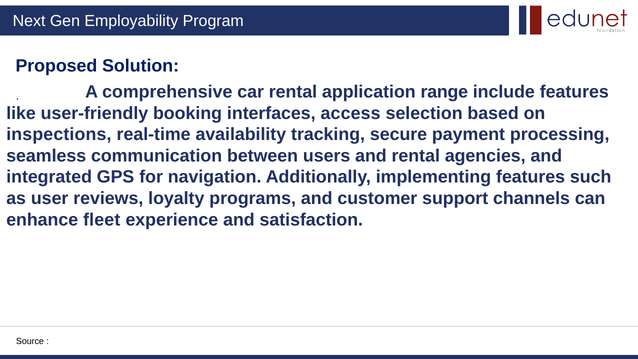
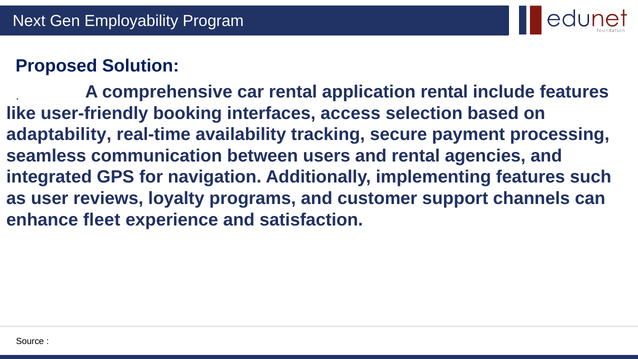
application range: range -> rental
inspections: inspections -> adaptability
